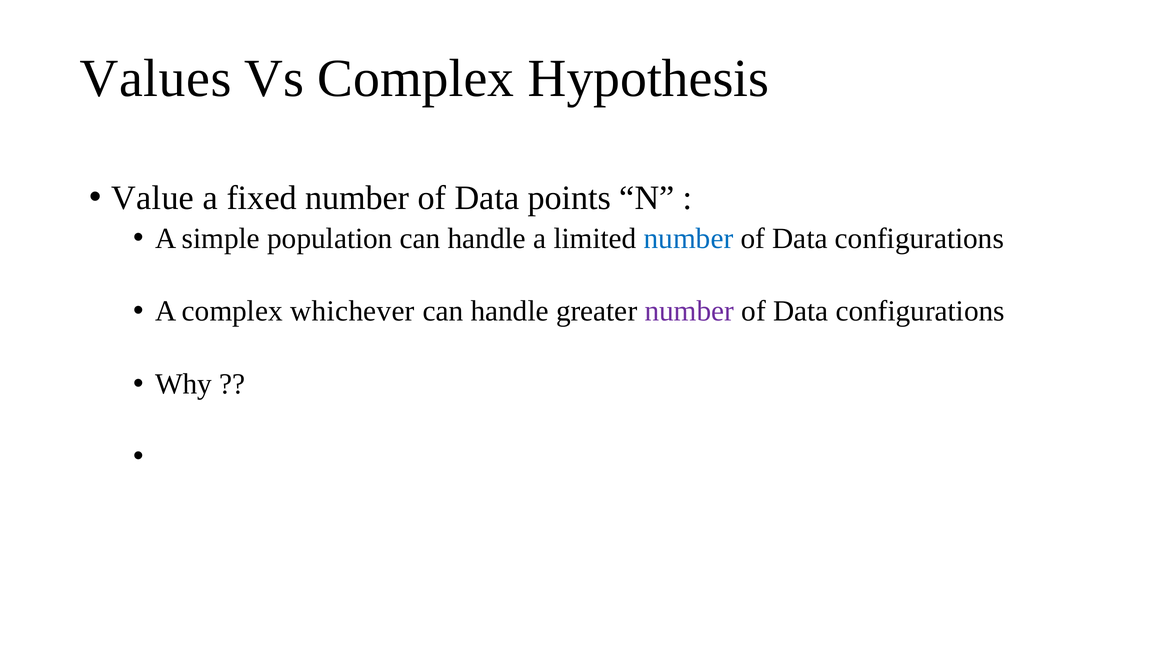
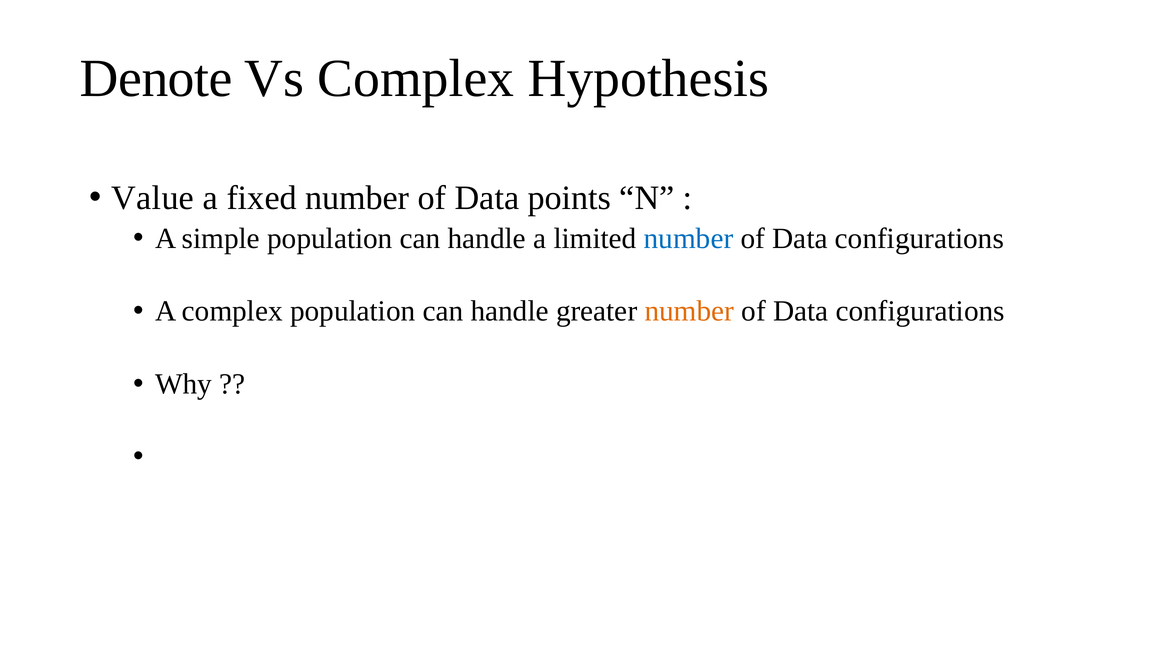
Values: Values -> Denote
complex whichever: whichever -> population
number at (689, 311) colour: purple -> orange
